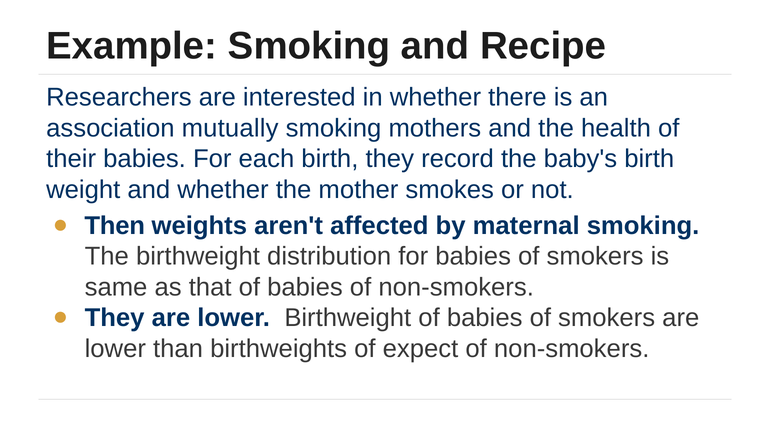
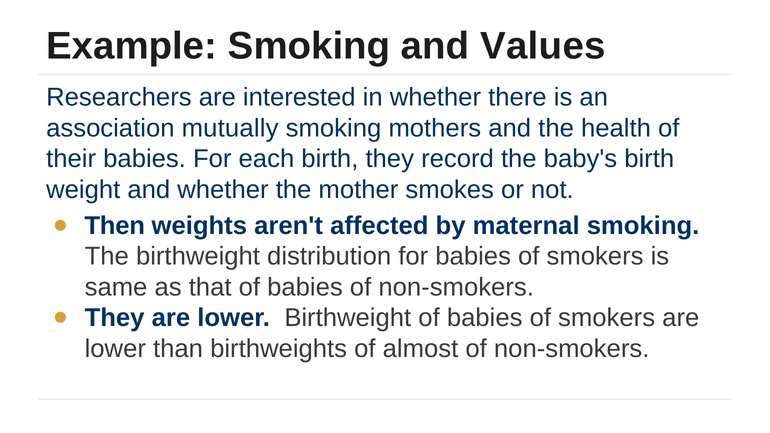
Recipe: Recipe -> Values
expect: expect -> almost
